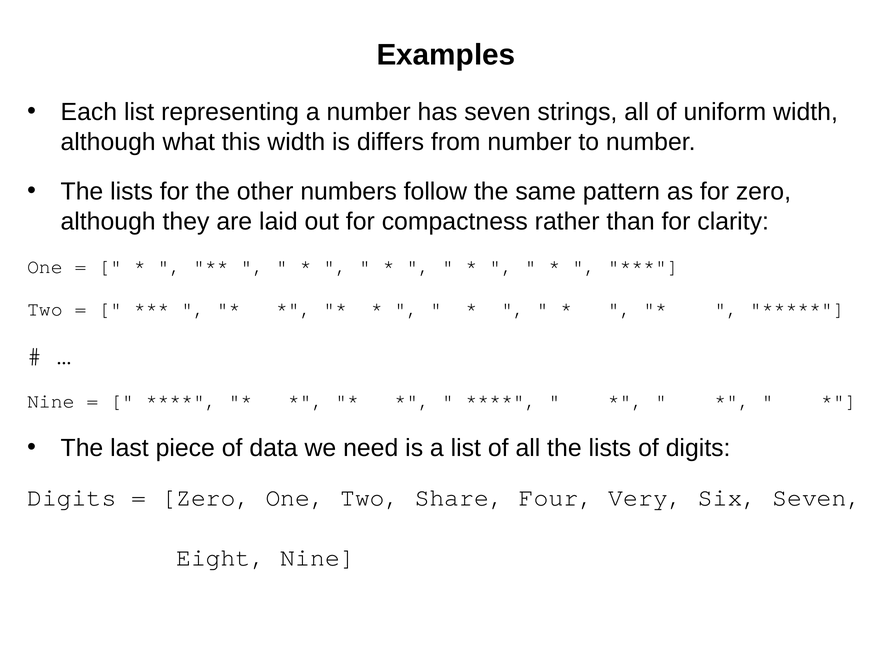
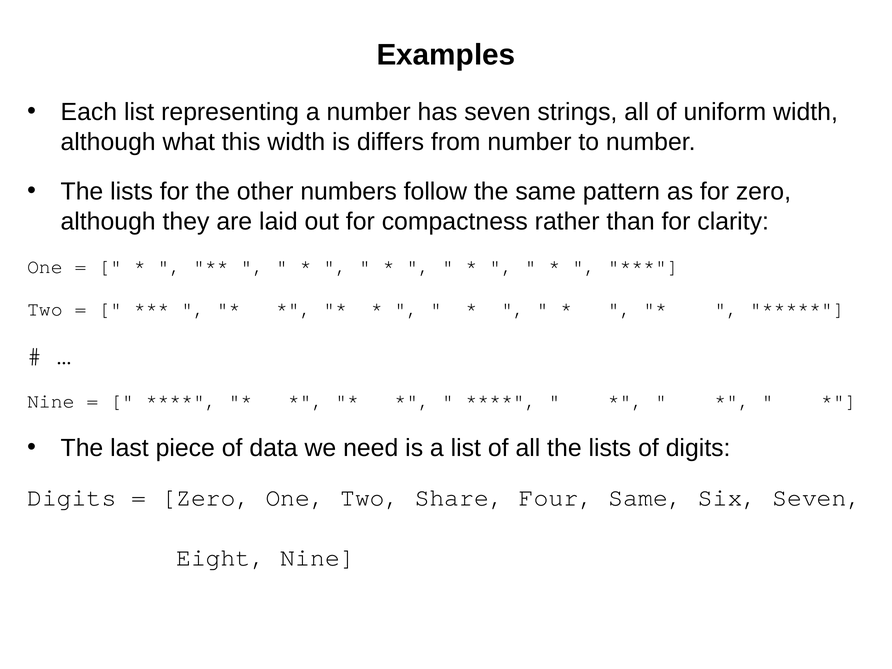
Four Very: Very -> Same
